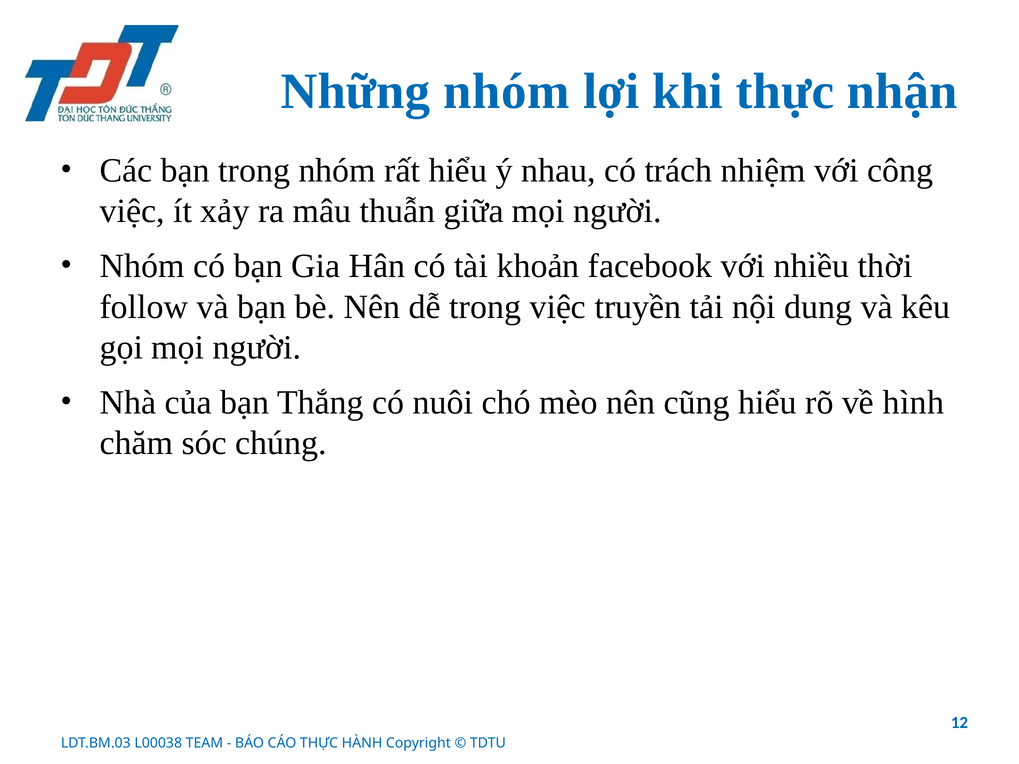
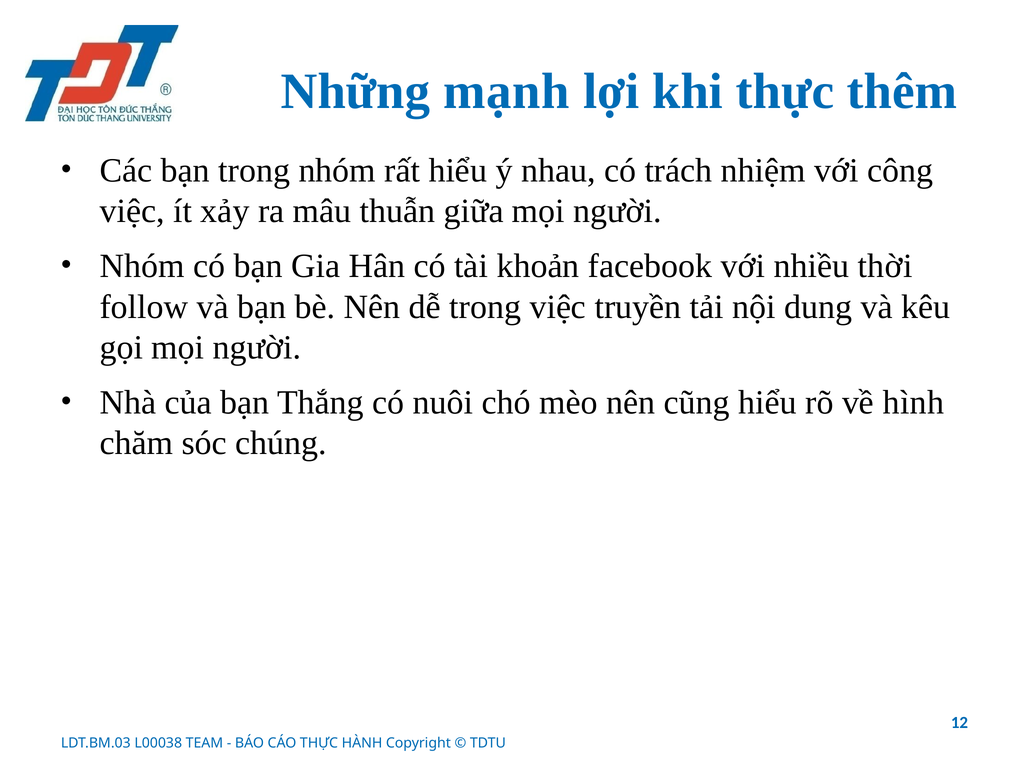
Những nhóm: nhóm -> mạnh
nhận: nhận -> thêm
